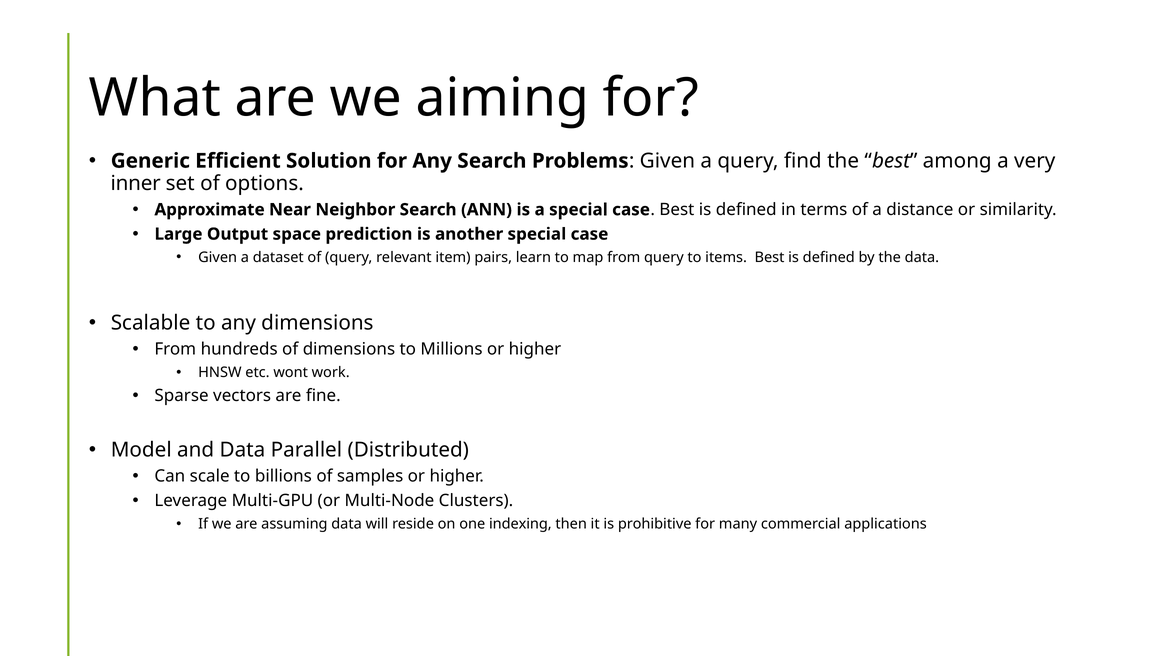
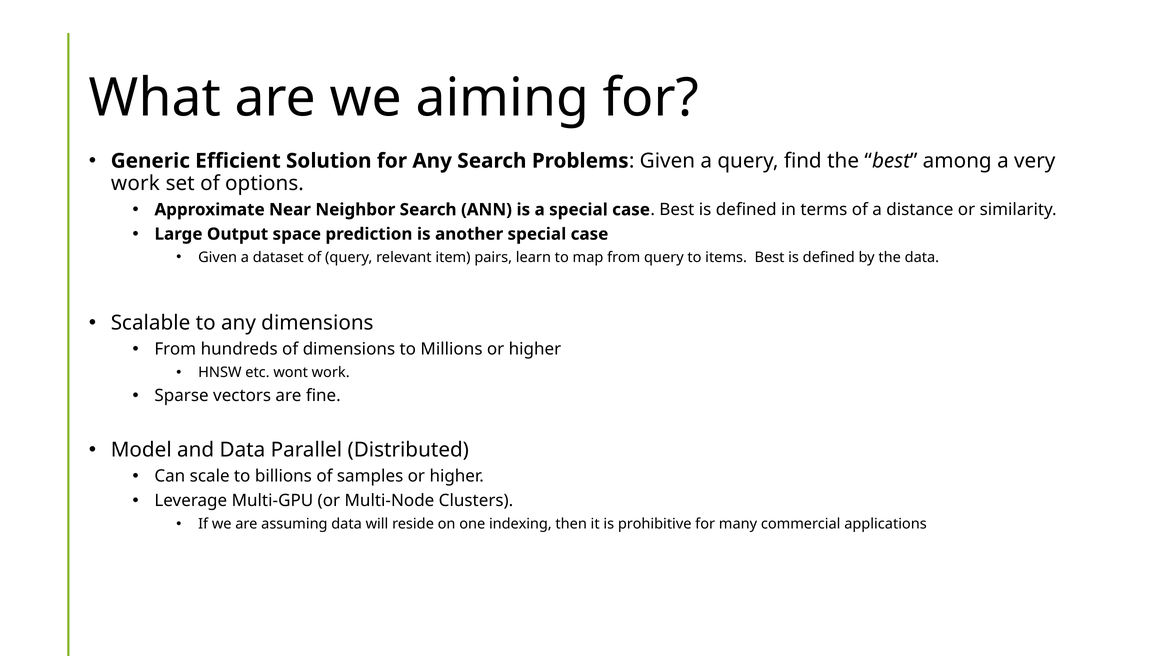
inner at (136, 183): inner -> work
